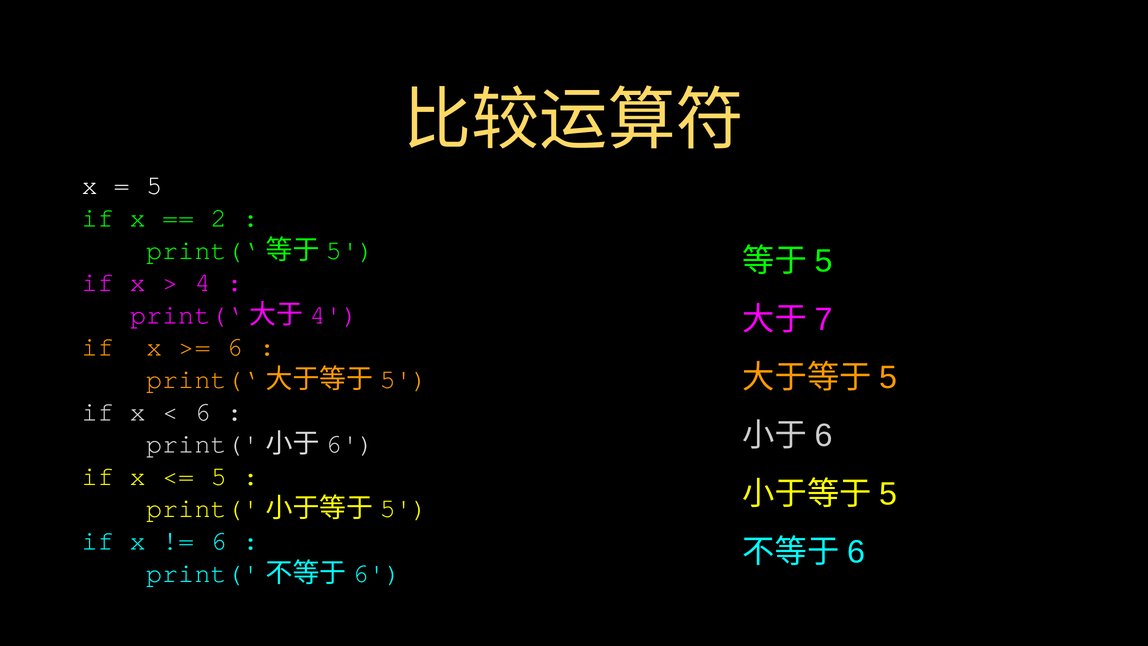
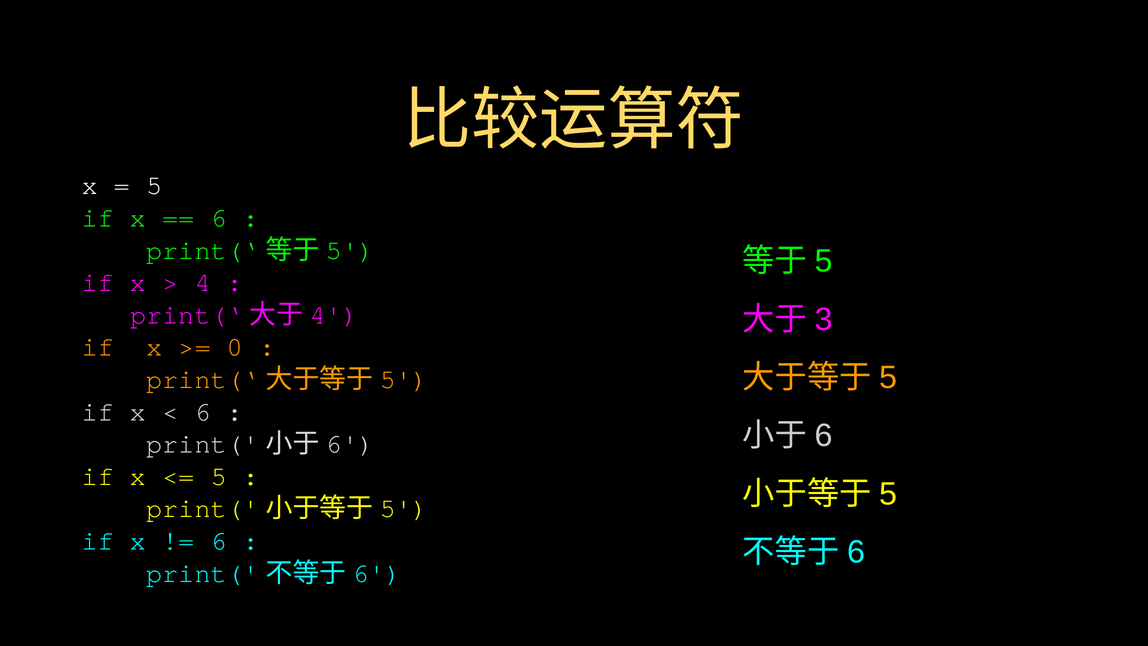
2 at (219, 218): 2 -> 6
7: 7 -> 3
6 at (235, 347): 6 -> 0
